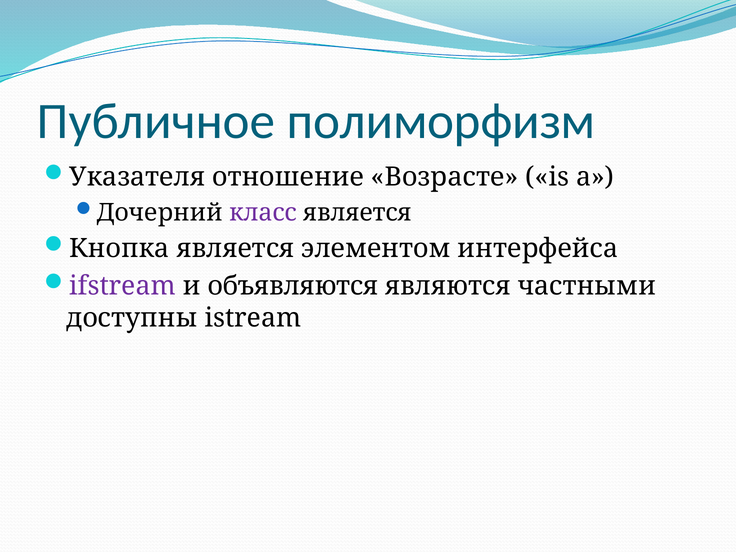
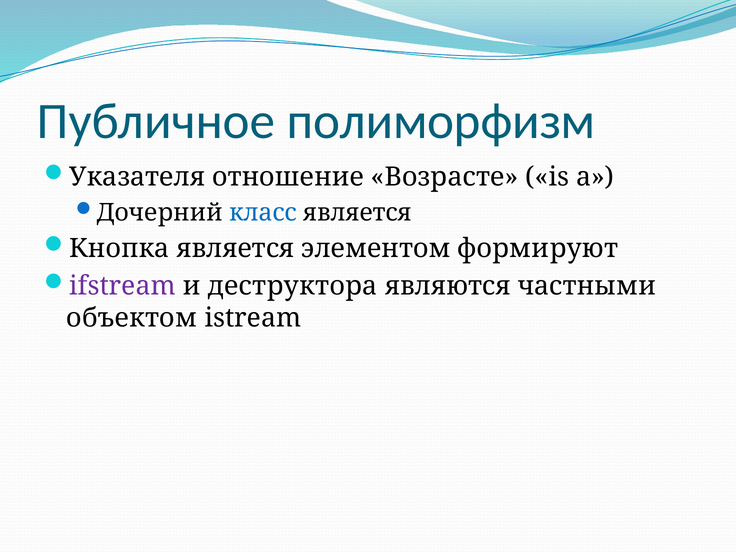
класс colour: purple -> blue
интерфейса: интерфейса -> формируют
объявляются: объявляются -> деструктора
доступны: доступны -> объектом
